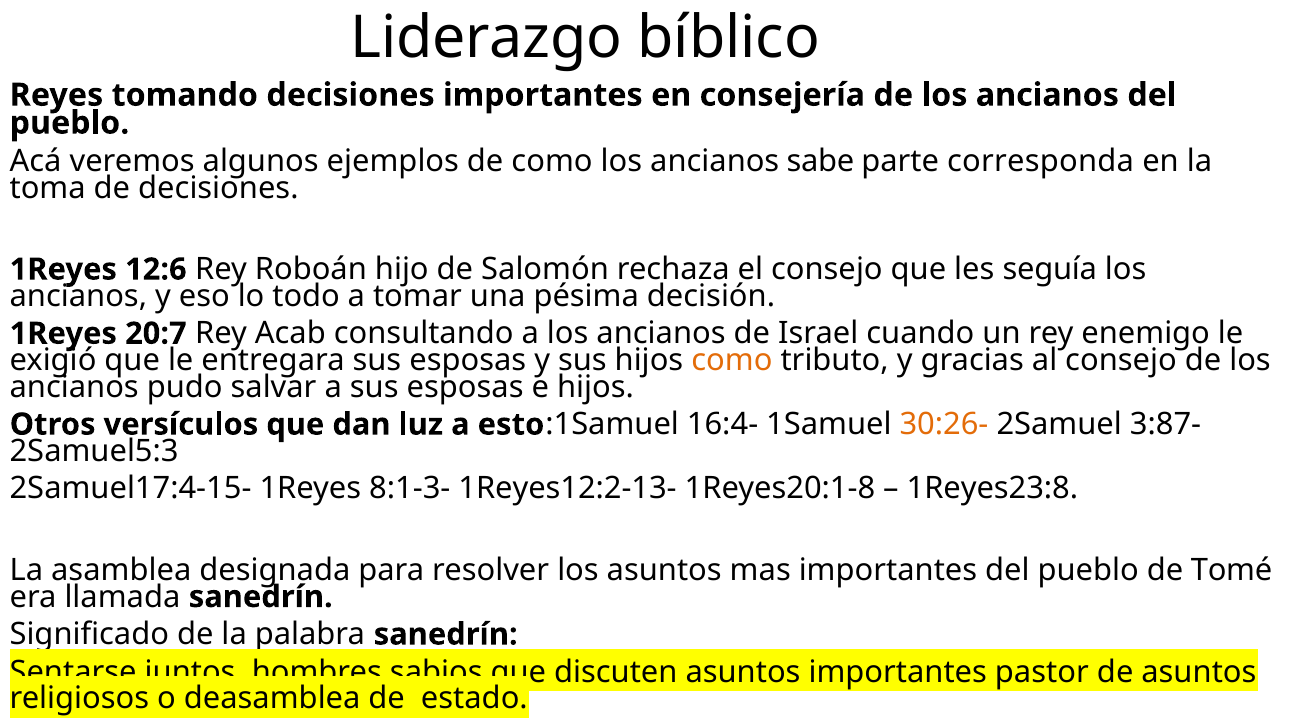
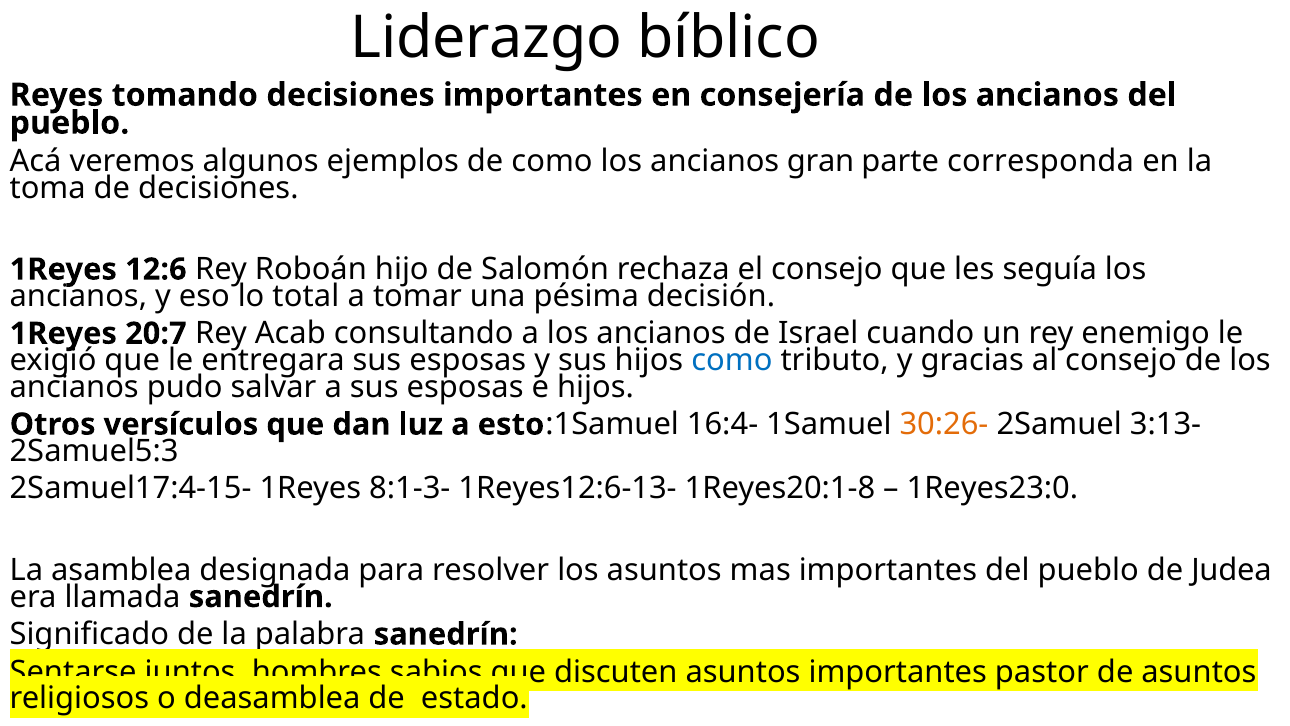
sabe: sabe -> gran
todo: todo -> total
como at (732, 360) colour: orange -> blue
3:87-: 3:87- -> 3:13-
1Reyes12:2-13-: 1Reyes12:2-13- -> 1Reyes12:6-13-
1Reyes23:8: 1Reyes23:8 -> 1Reyes23:0
Tomé: Tomé -> Judea
